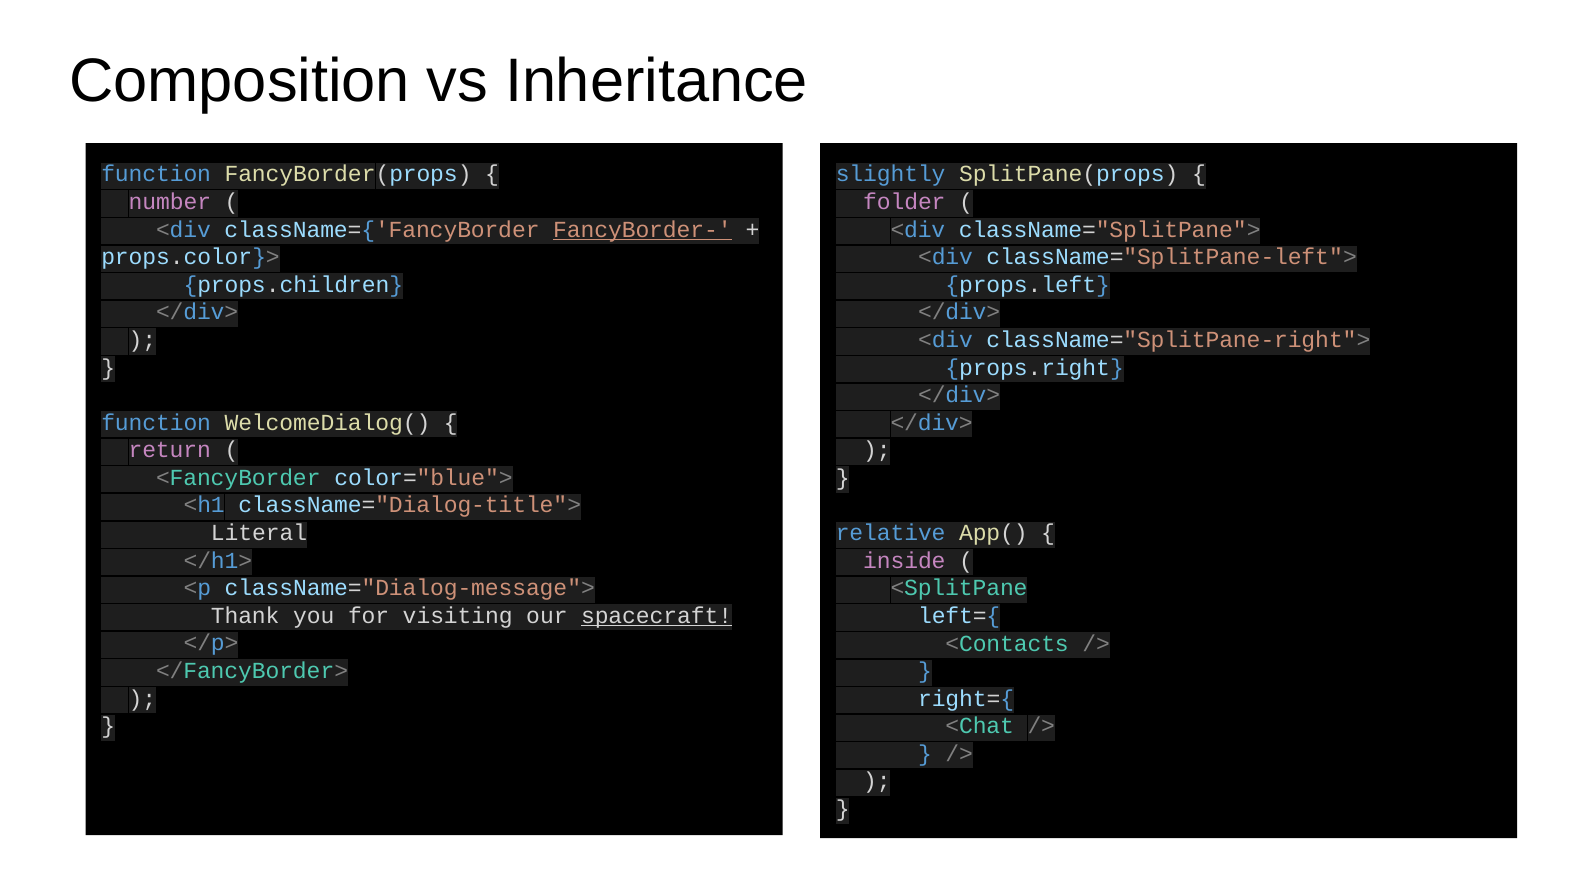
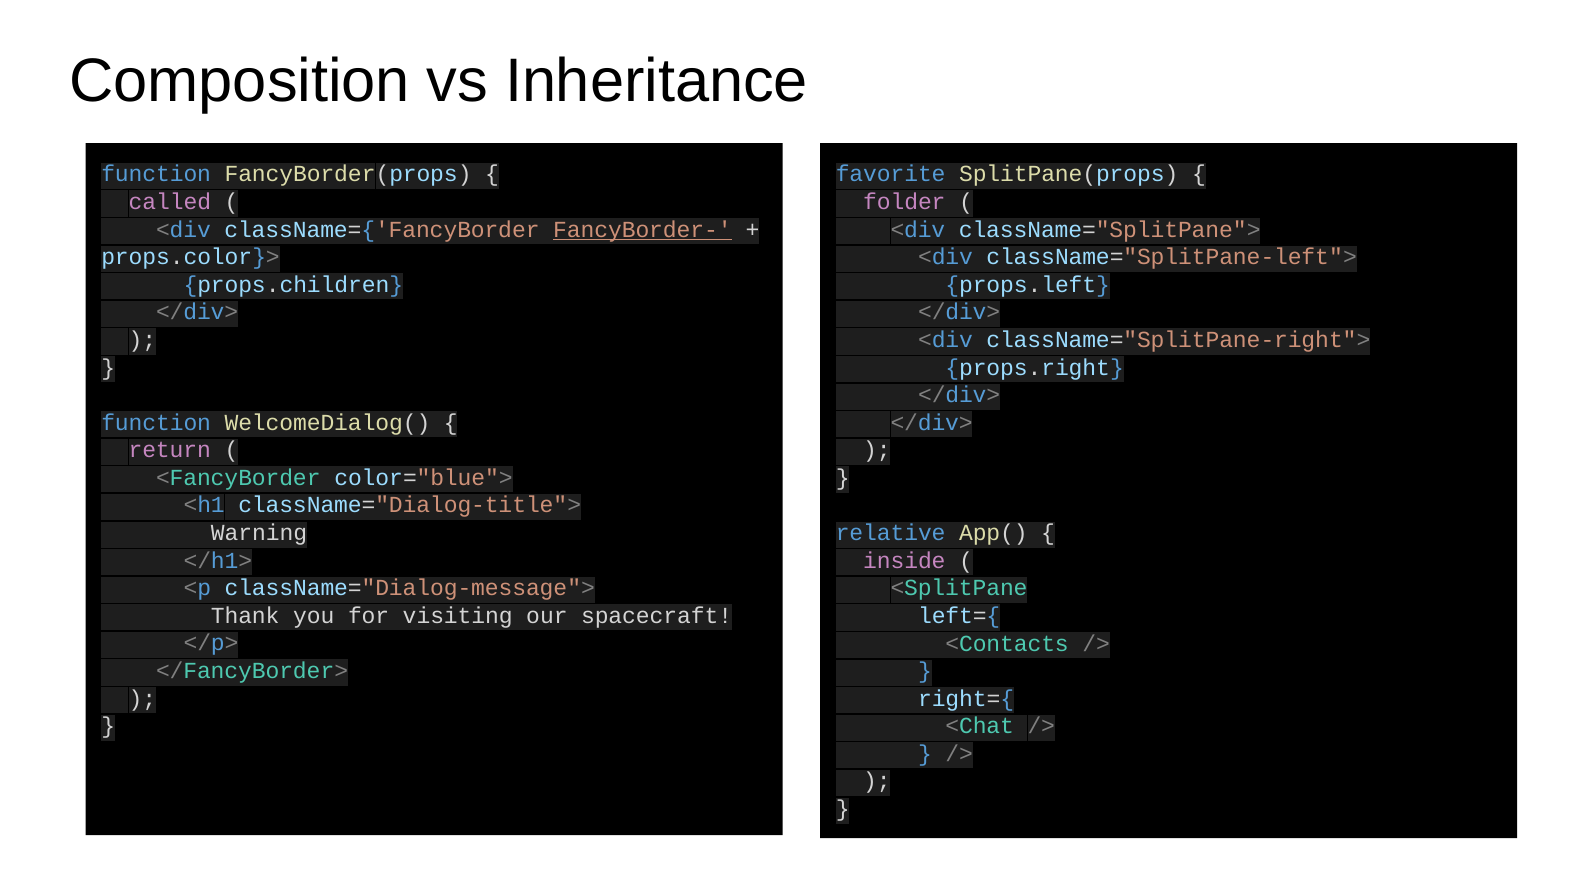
slightly: slightly -> favorite
number: number -> called
Literal: Literal -> Warning
spacecraft underline: present -> none
